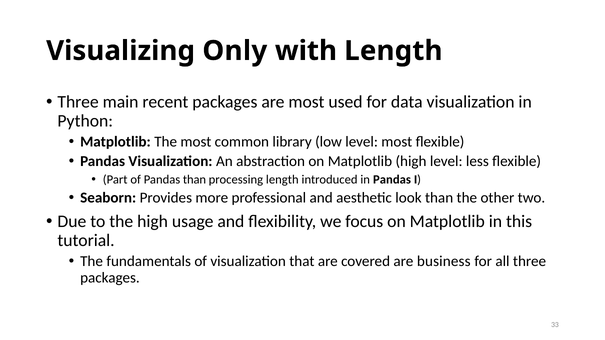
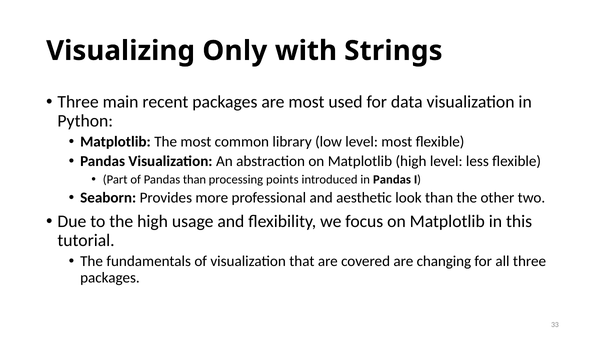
with Length: Length -> Strings
processing length: length -> points
business: business -> changing
